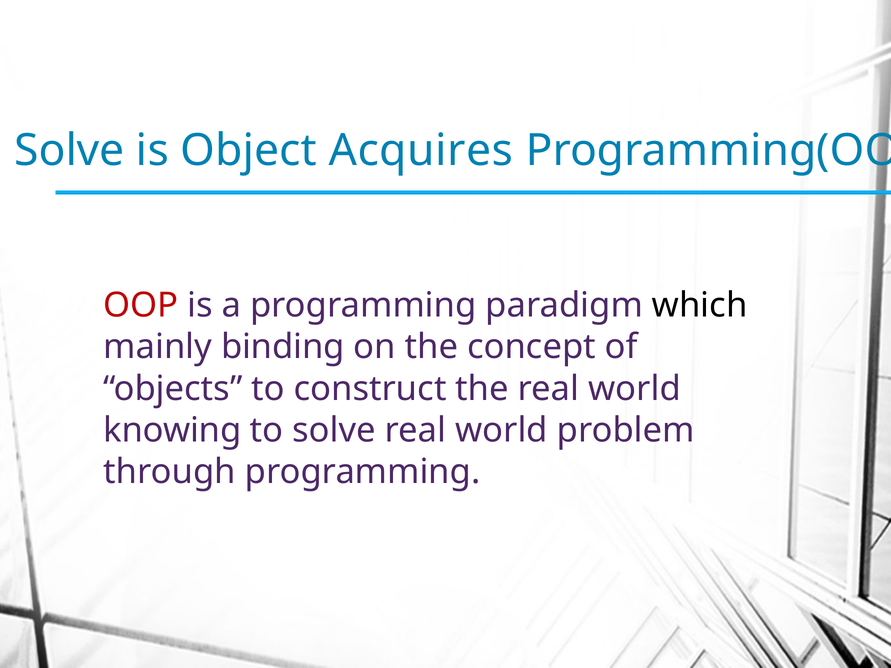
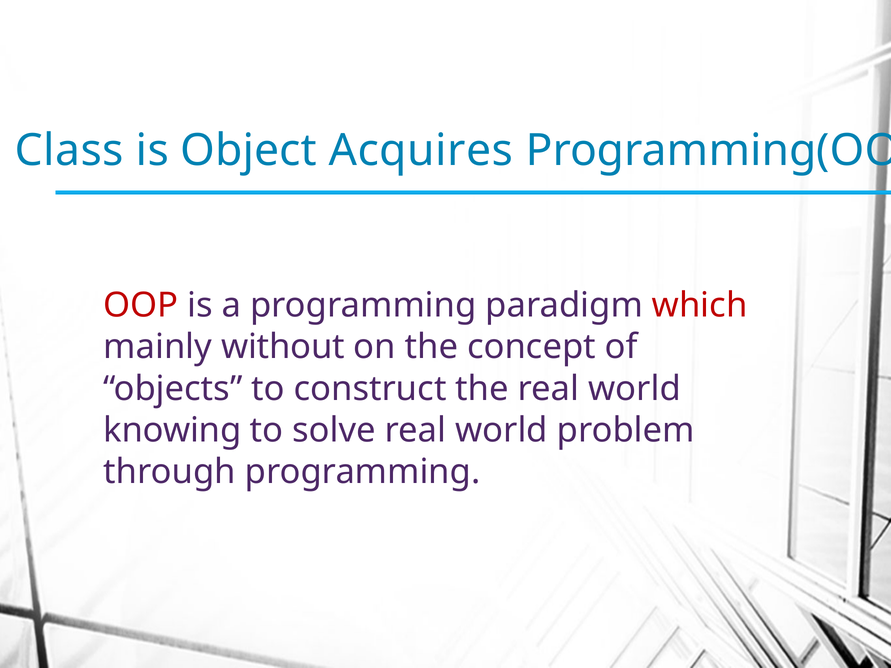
Solve at (69, 151): Solve -> Class
which colour: black -> red
binding: binding -> without
